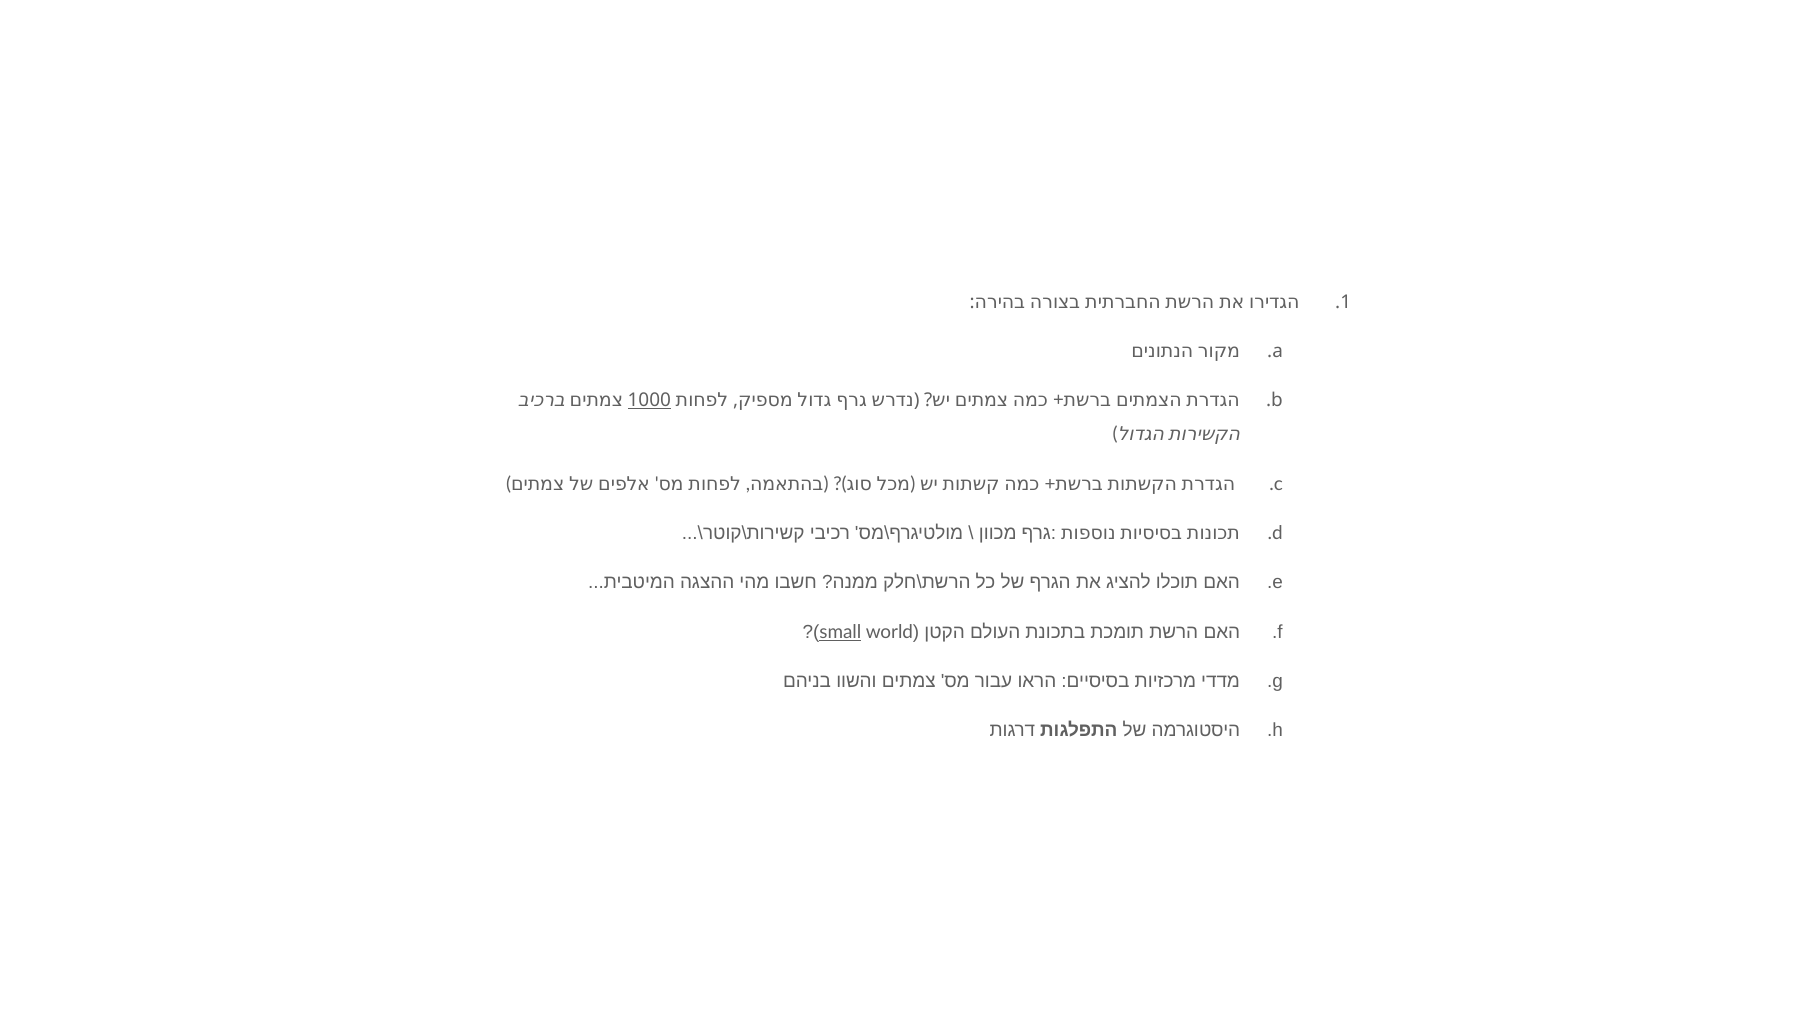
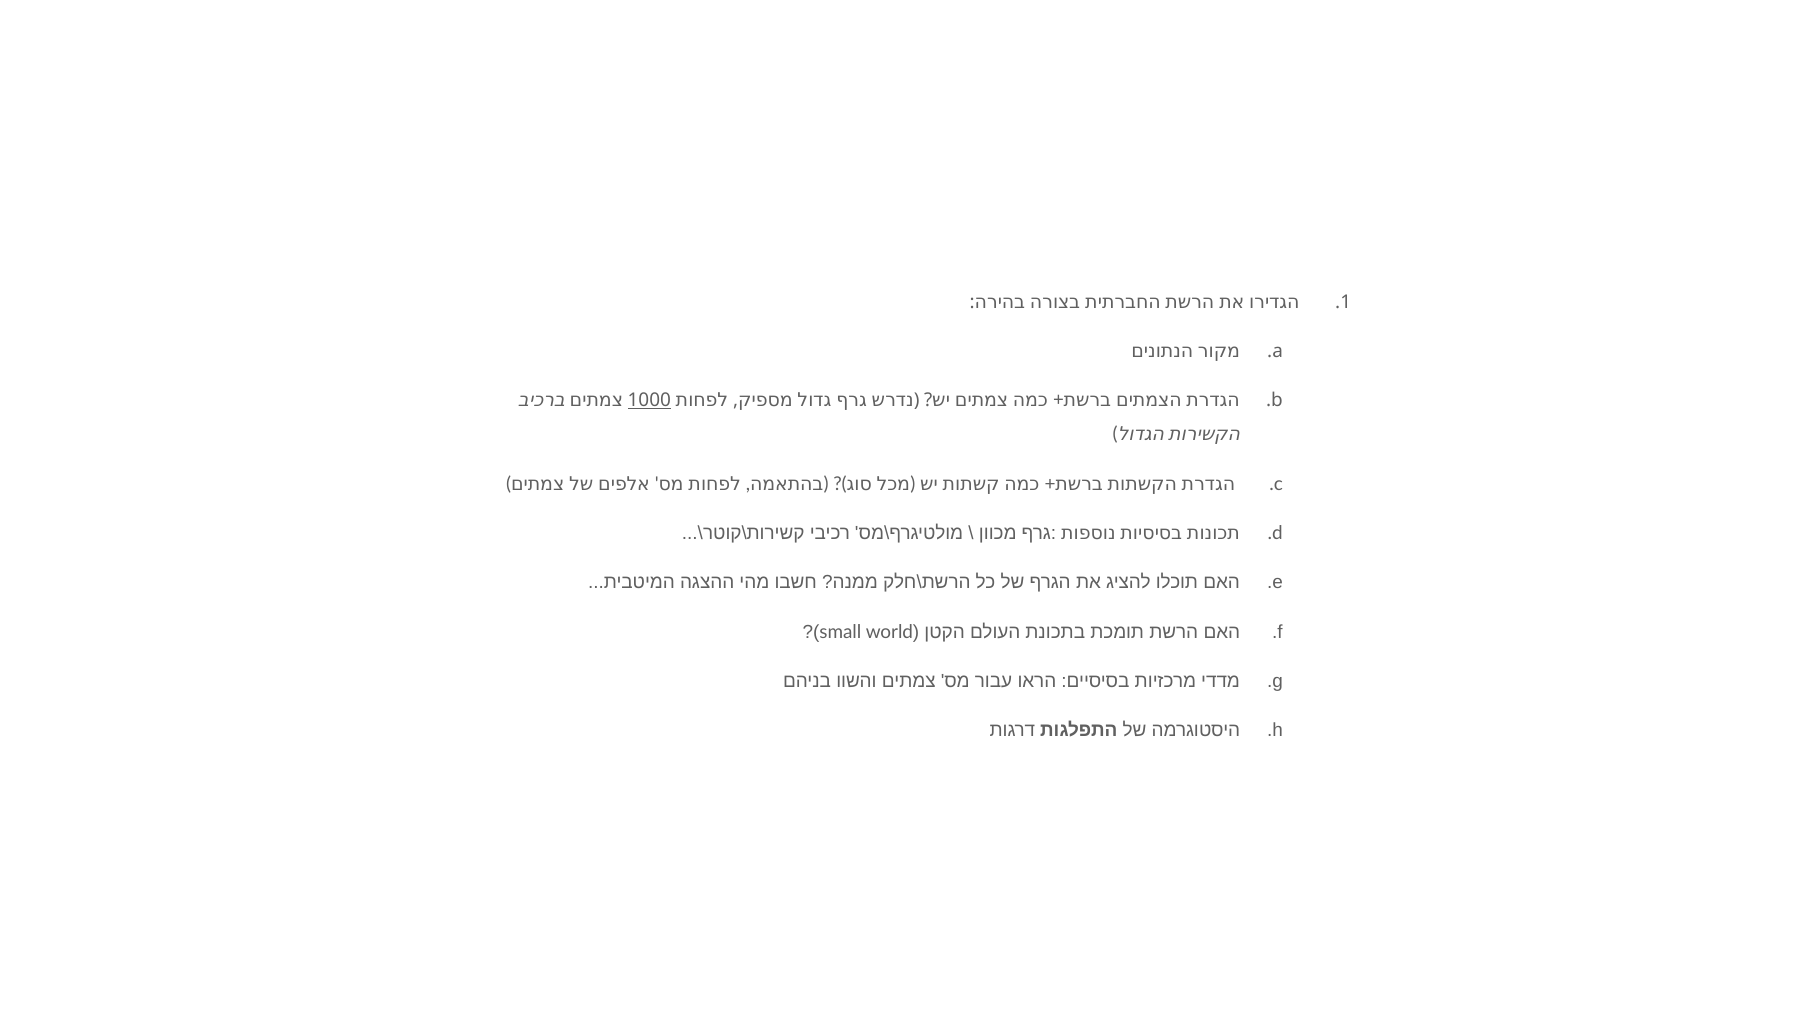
small underline: present -> none
